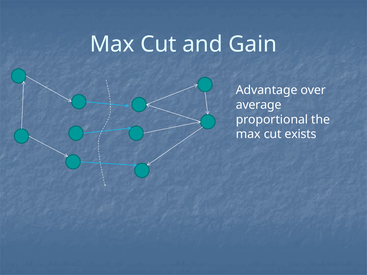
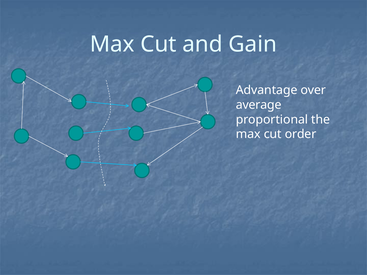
exists: exists -> order
